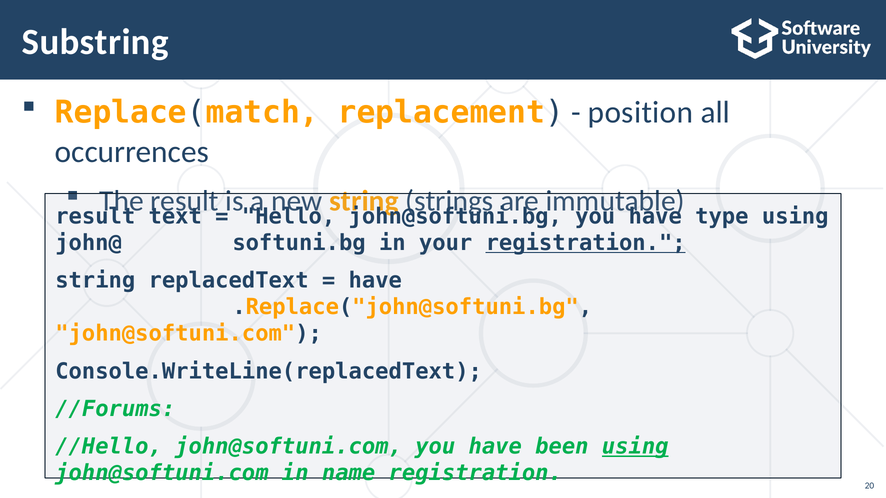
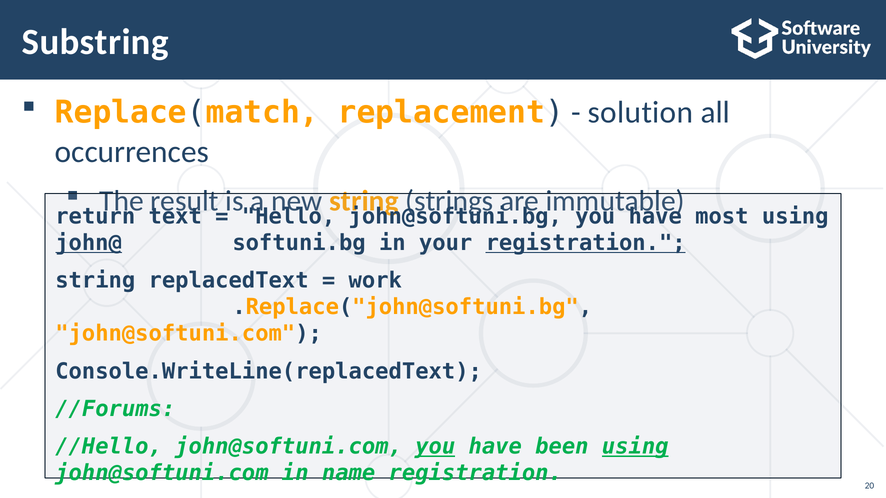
position: position -> solution
result at (95, 216): result -> return
type: type -> most
john@ underline: none -> present
have at (375, 281): have -> work
you at (435, 447) underline: none -> present
